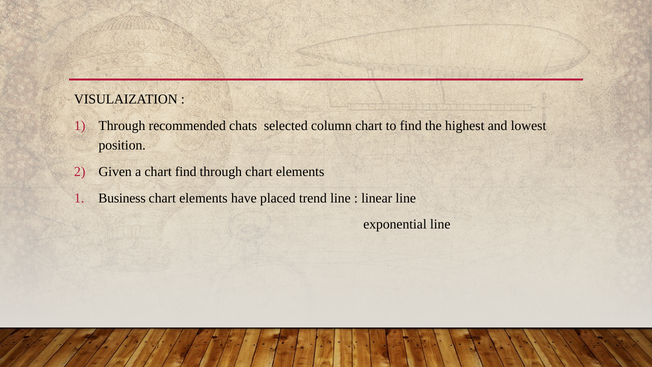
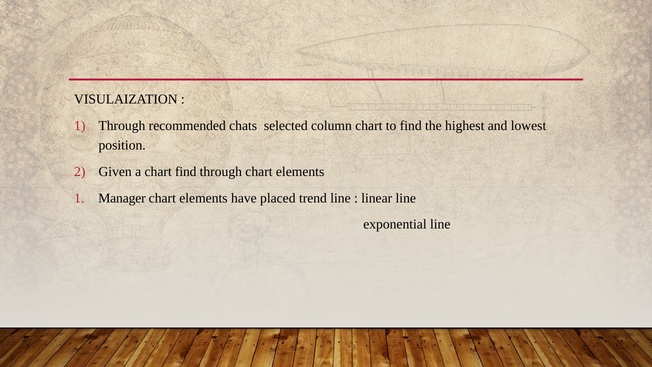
Business: Business -> Manager
